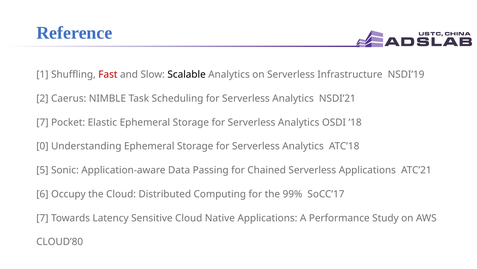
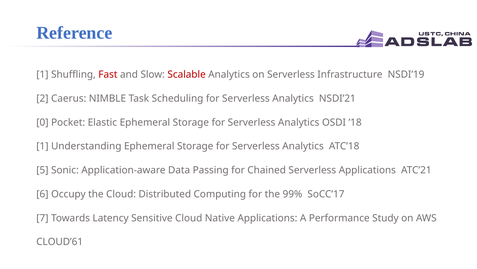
Scalable colour: black -> red
7 at (42, 122): 7 -> 0
0 at (42, 146): 0 -> 1
CLOUD’80: CLOUD’80 -> CLOUD’61
